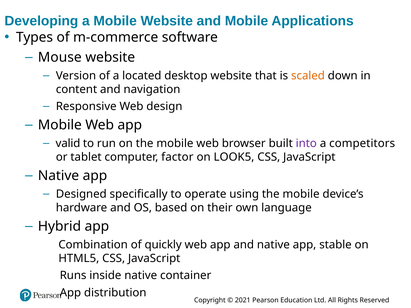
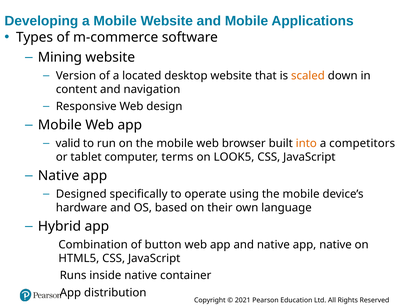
Mouse: Mouse -> Mining
into colour: purple -> orange
factor: factor -> terms
quickly: quickly -> button
app stable: stable -> native
